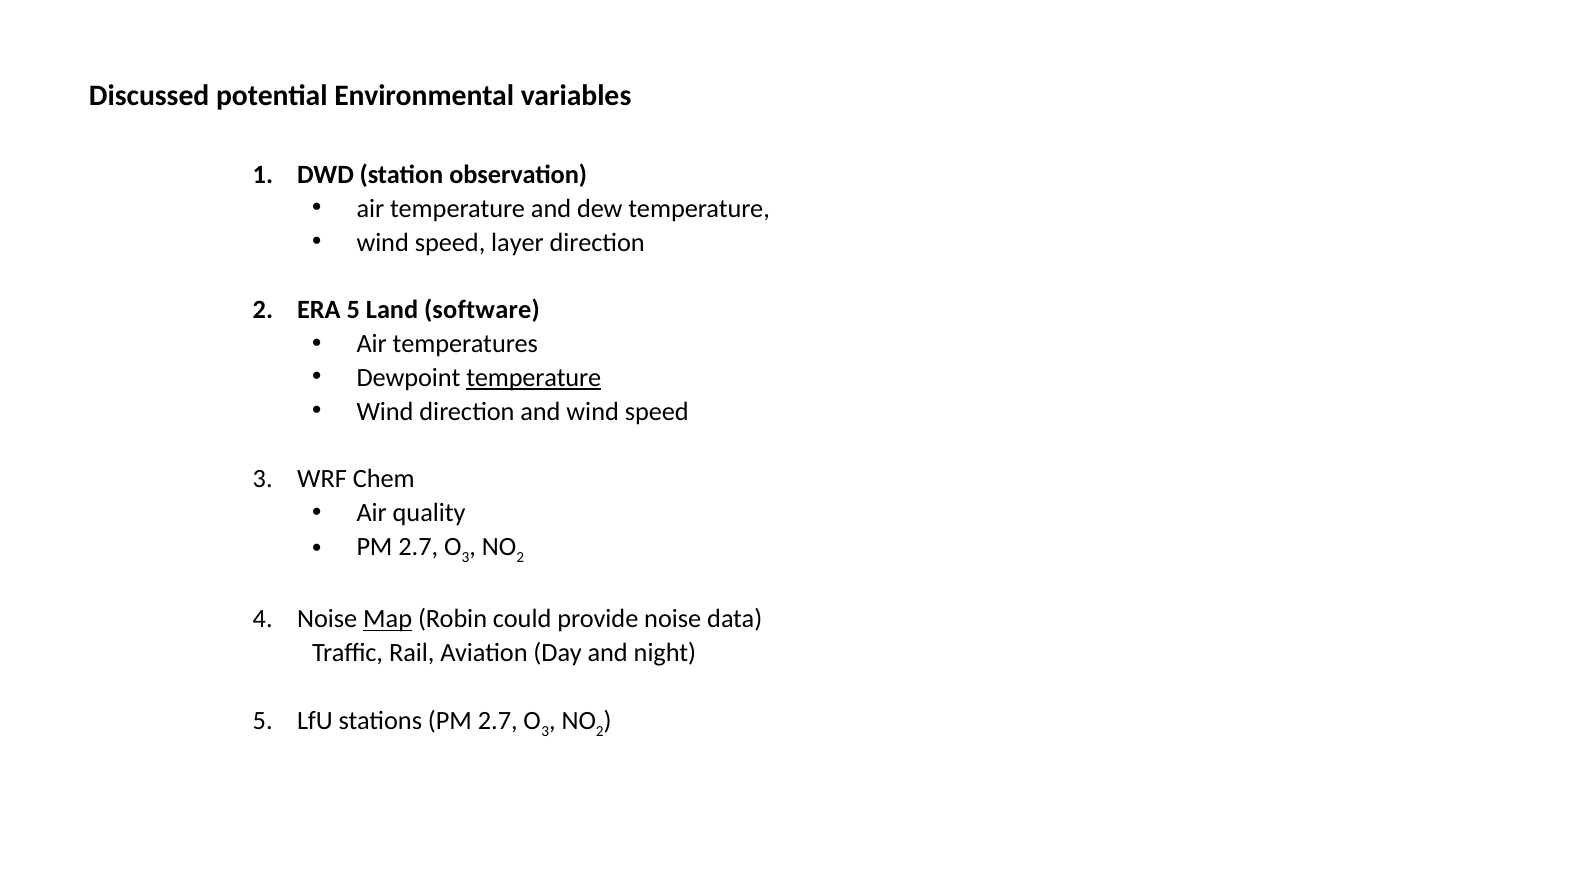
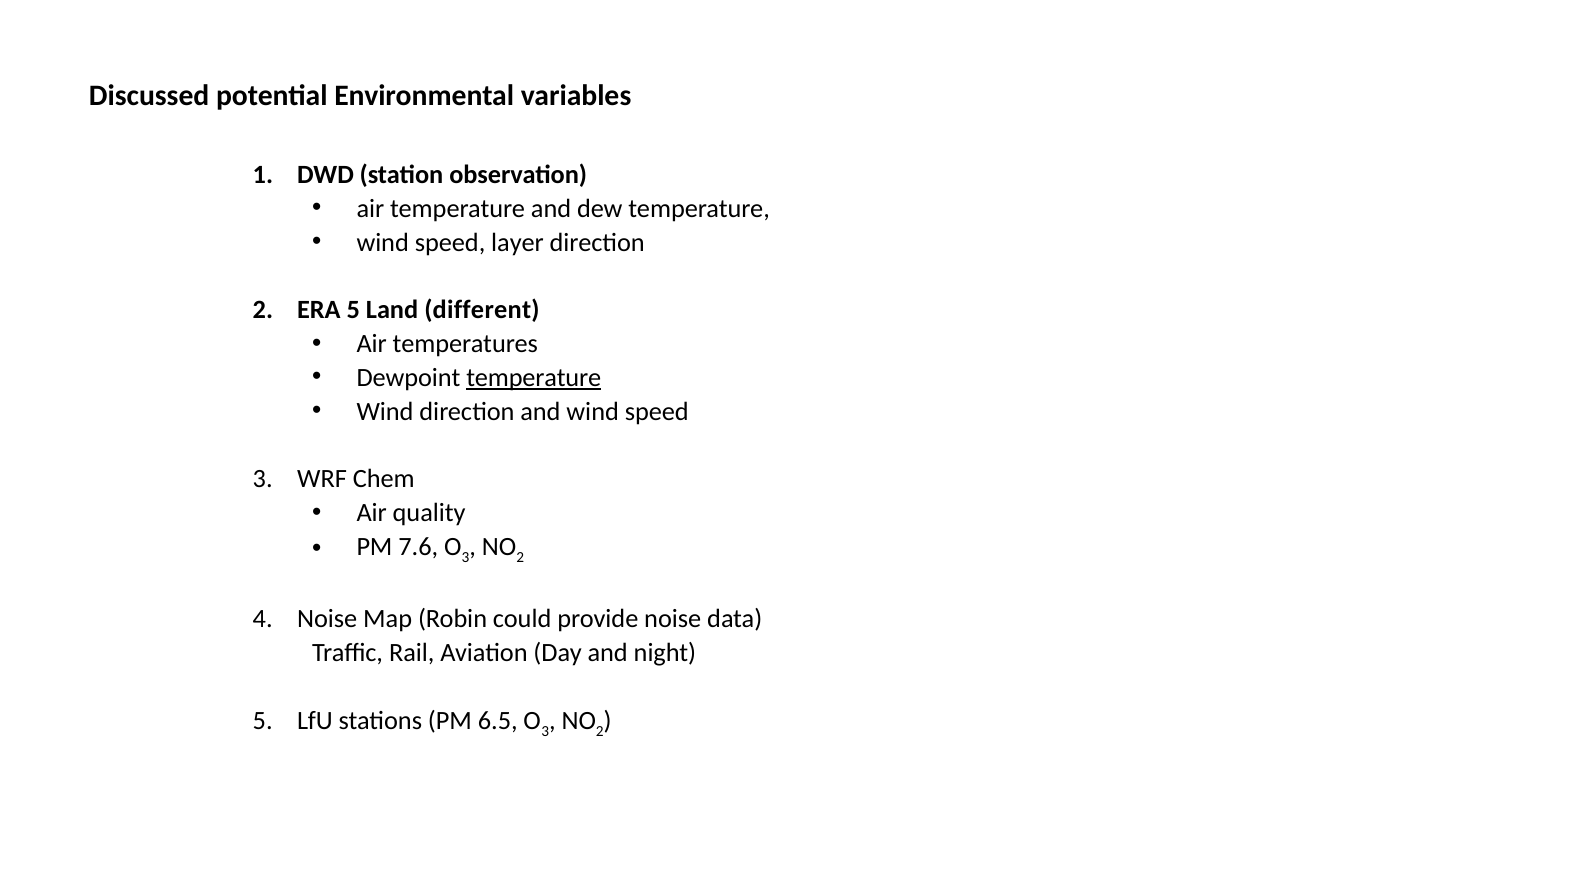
software: software -> different
2.7 at (418, 547): 2.7 -> 7.6
Map underline: present -> none
stations PM 2.7: 2.7 -> 6.5
